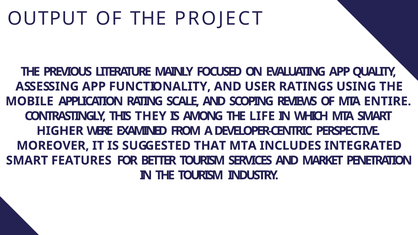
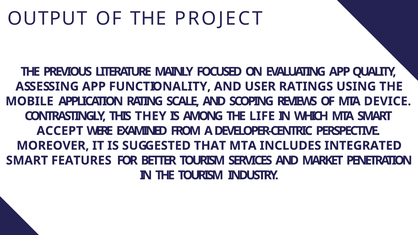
ENTIRE: ENTIRE -> DEVICE
HIGHER: HIGHER -> ACCEPT
